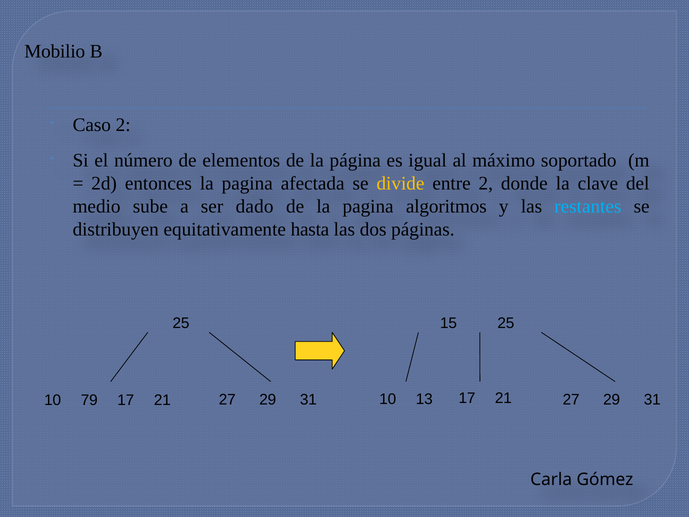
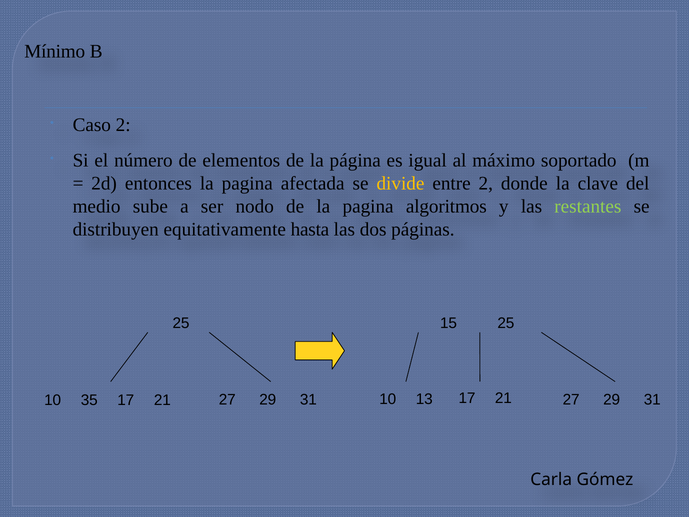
Mobilio: Mobilio -> Mínimo
dado: dado -> nodo
restantes colour: light blue -> light green
79: 79 -> 35
